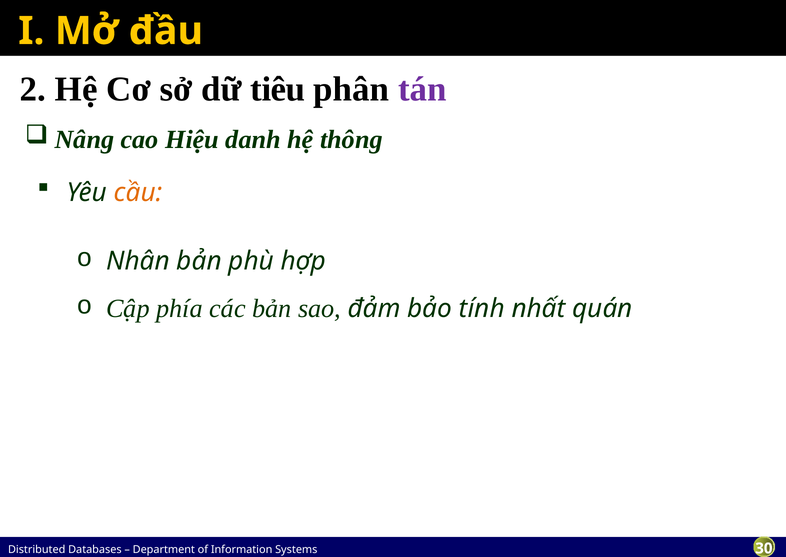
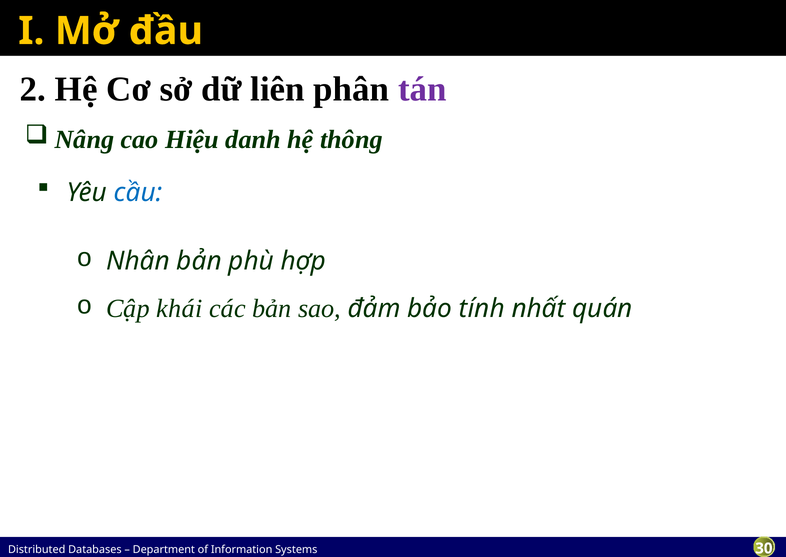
tiêu: tiêu -> liên
cầu colour: orange -> blue
phía: phía -> khái
